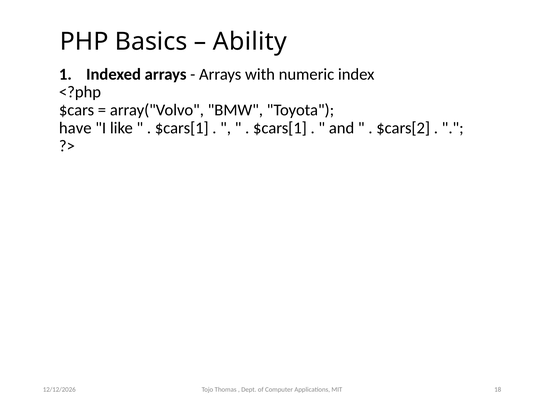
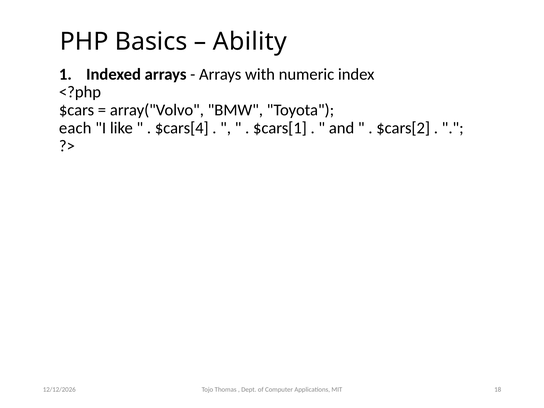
have: have -> each
$cars[1 at (182, 128): $cars[1 -> $cars[4
